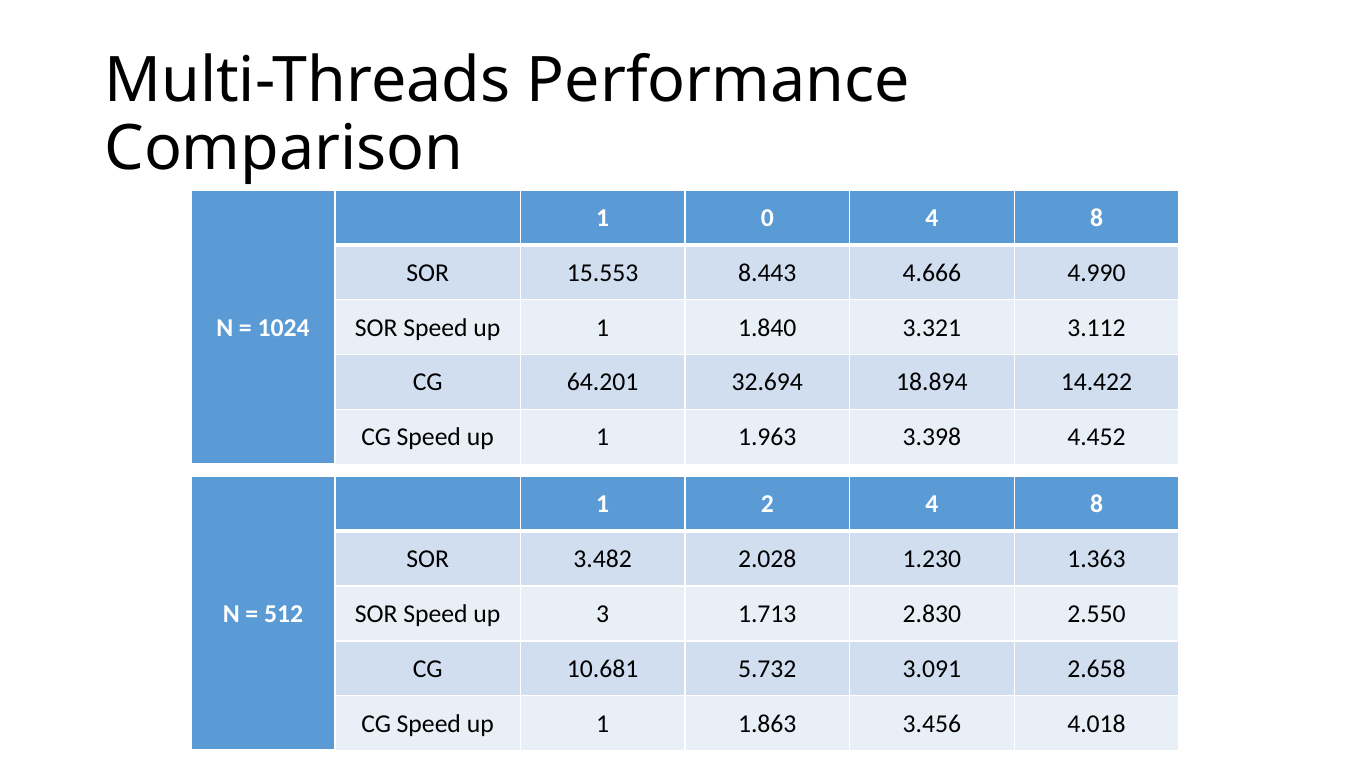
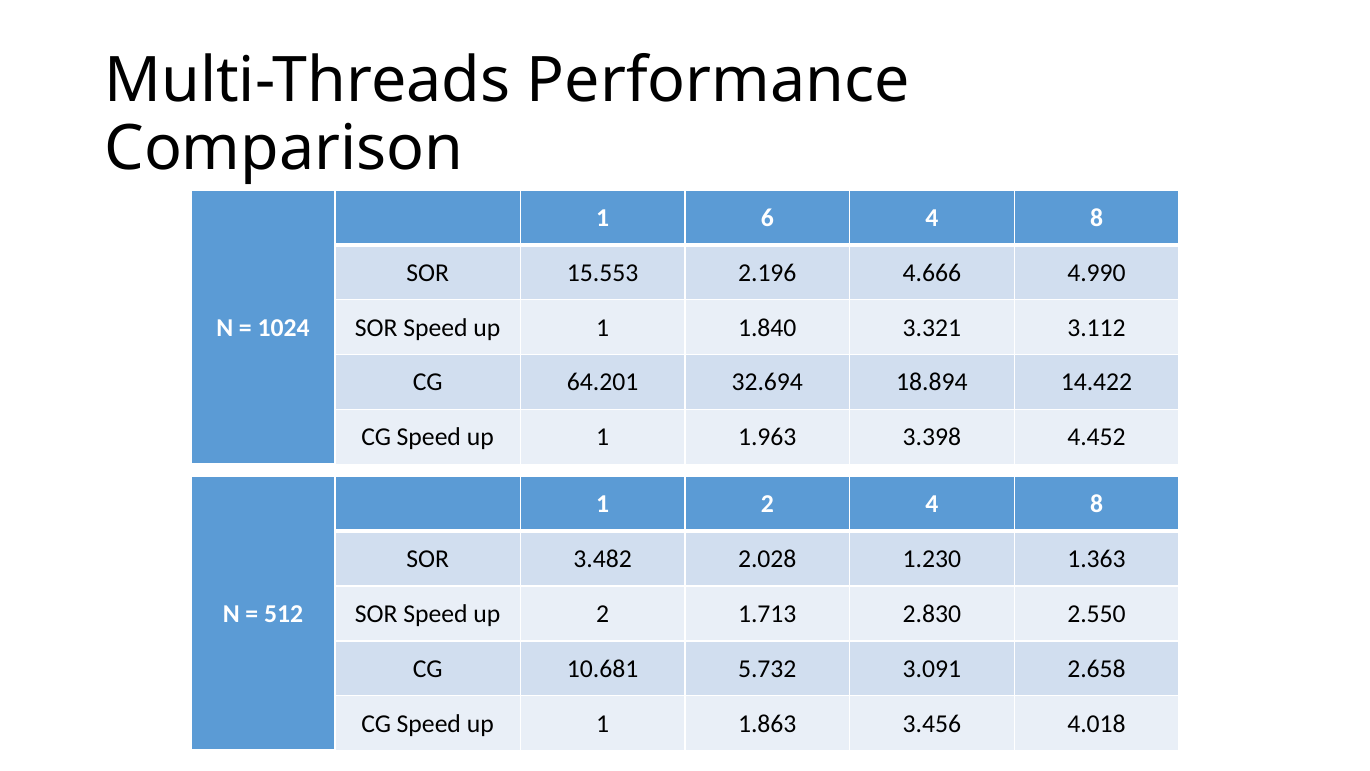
0: 0 -> 6
8.443: 8.443 -> 2.196
up 3: 3 -> 2
